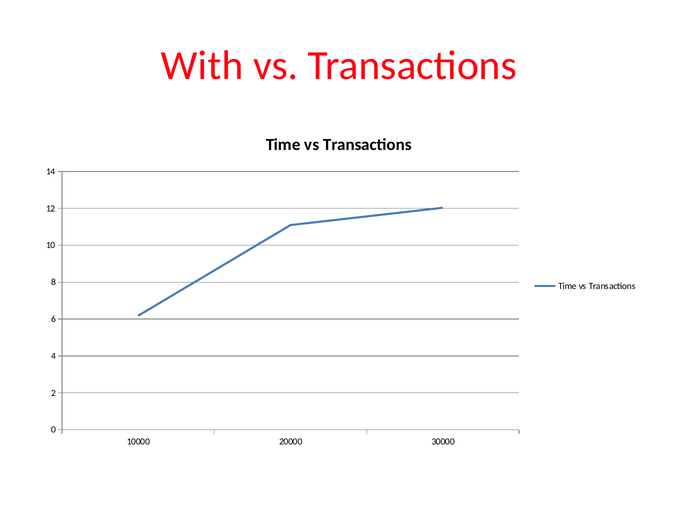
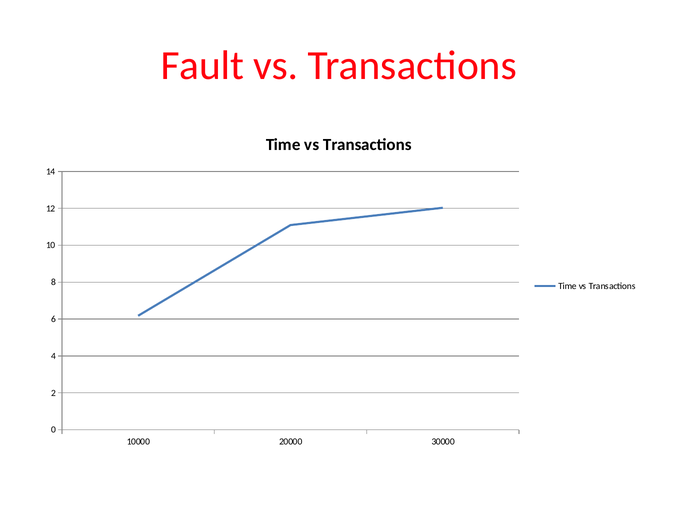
With: With -> Fault
